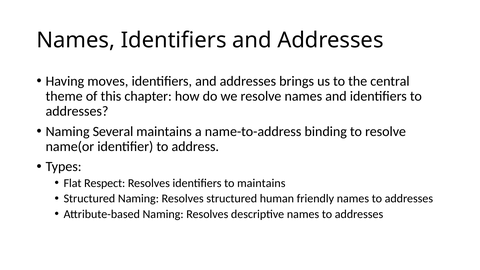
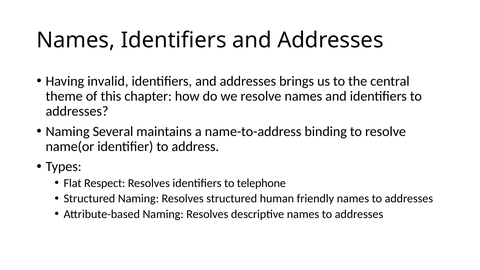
moves: moves -> invalid
to maintains: maintains -> telephone
